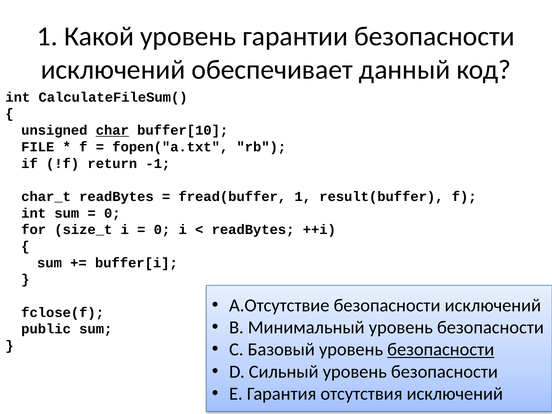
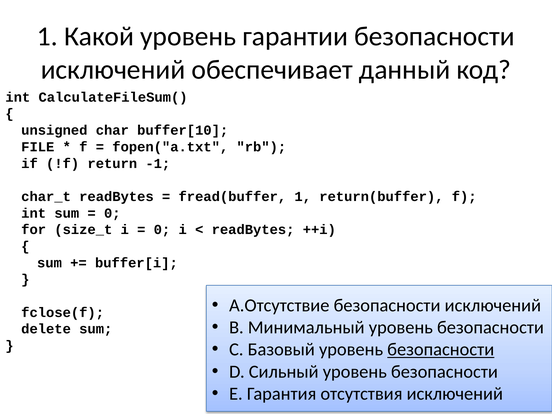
char underline: present -> none
result(buffer: result(buffer -> return(buffer
public: public -> delete
